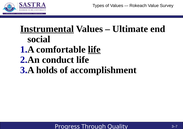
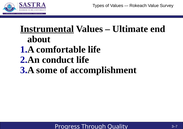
social: social -> about
life at (94, 50) underline: present -> none
holds: holds -> some
